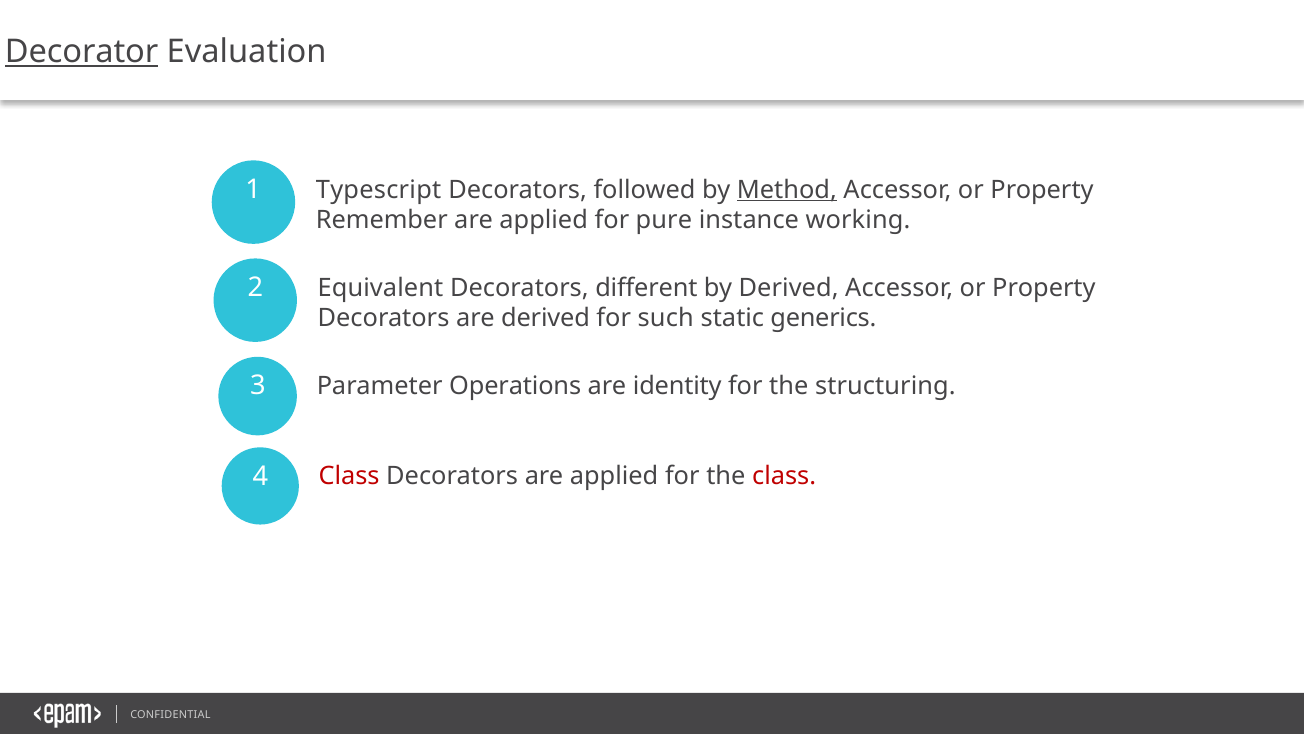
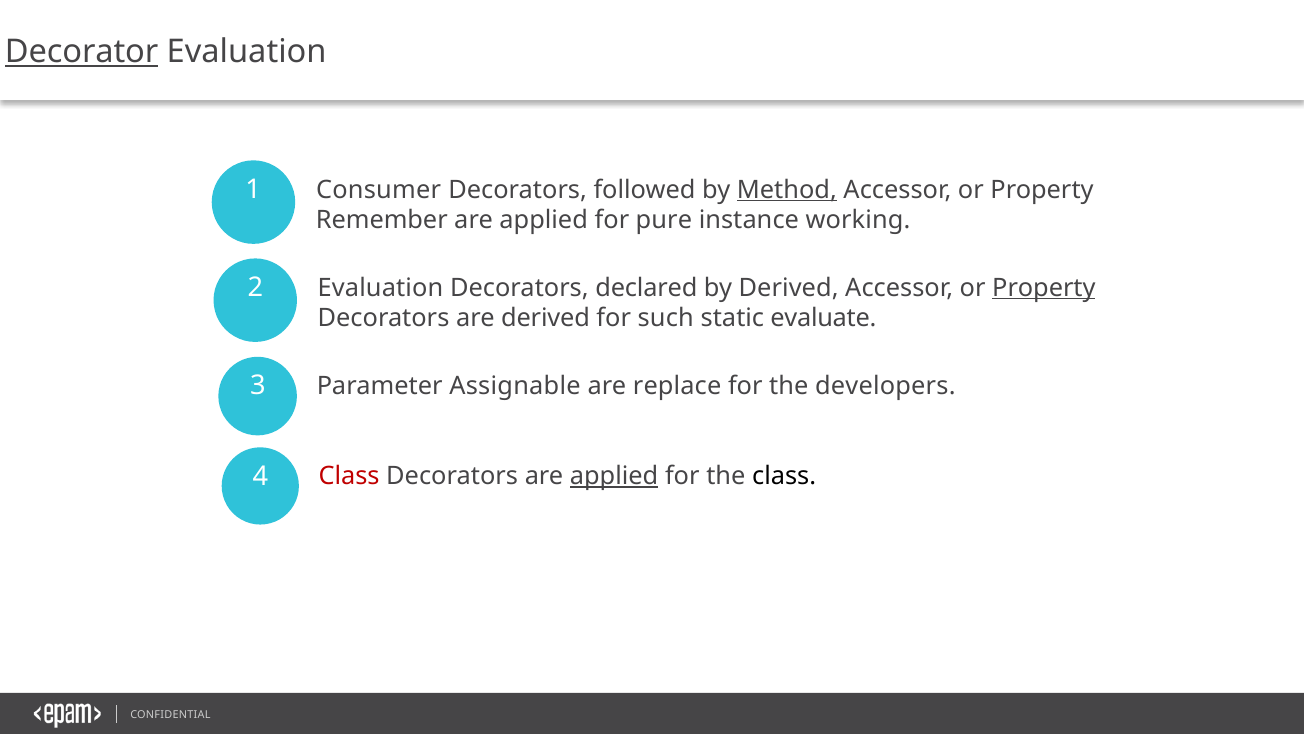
Typescript: Typescript -> Consumer
Equivalent at (380, 288): Equivalent -> Evaluation
different: different -> declared
Property at (1044, 288) underline: none -> present
generics: generics -> evaluate
Operations: Operations -> Assignable
identity: identity -> replace
structuring: structuring -> developers
applied at (614, 476) underline: none -> present
class at (784, 476) colour: red -> black
